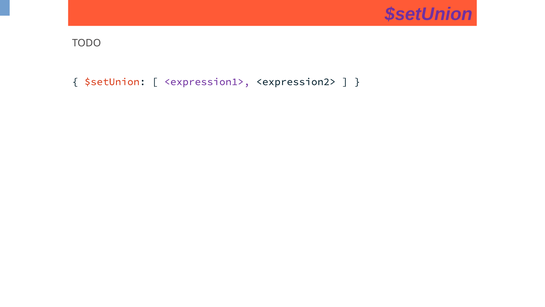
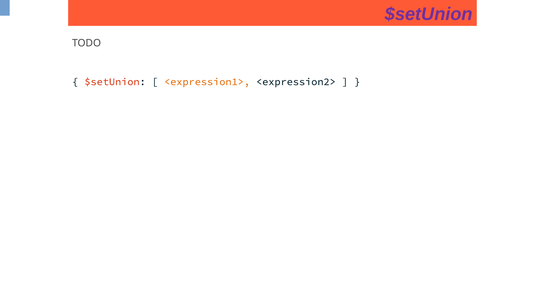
<expression1> colour: purple -> orange
